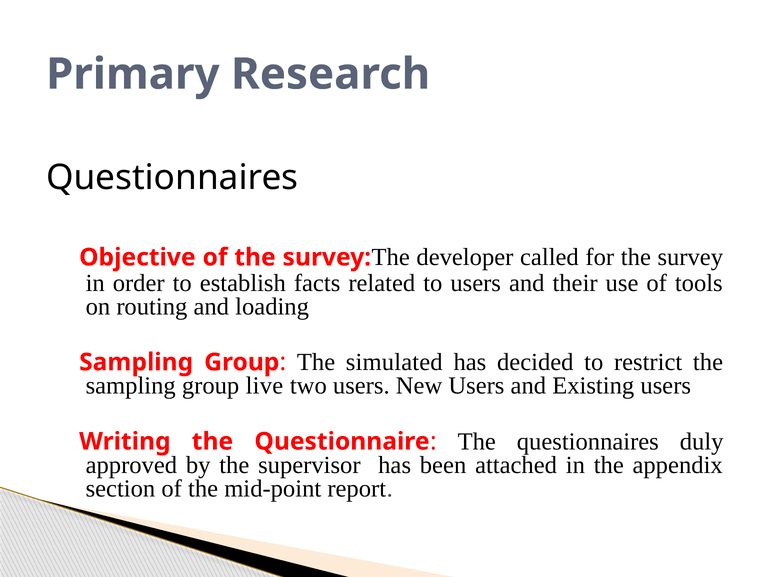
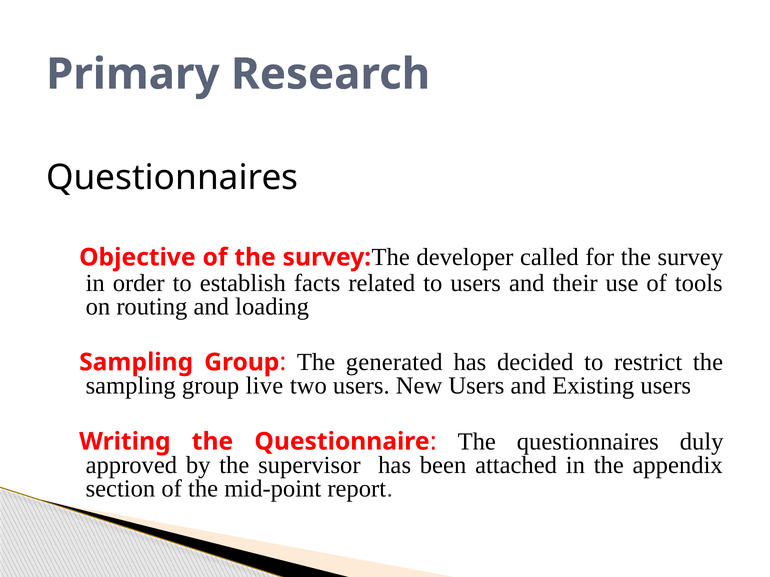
simulated: simulated -> generated
